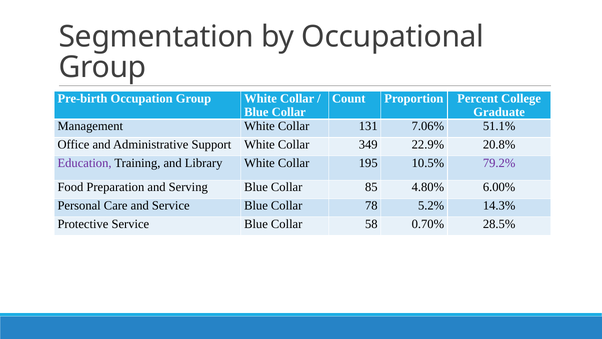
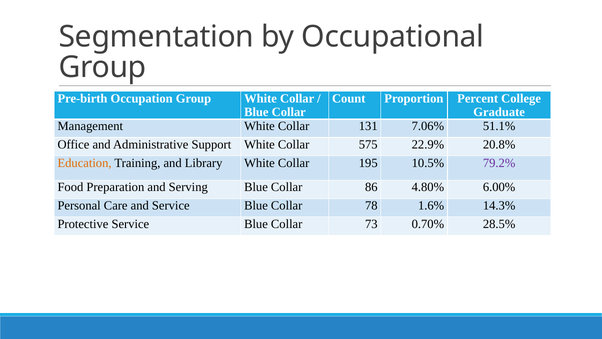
349: 349 -> 575
Education colour: purple -> orange
85: 85 -> 86
5.2%: 5.2% -> 1.6%
58: 58 -> 73
